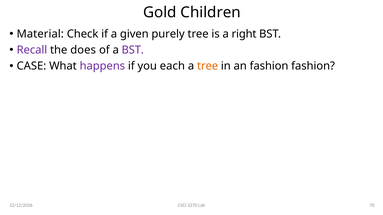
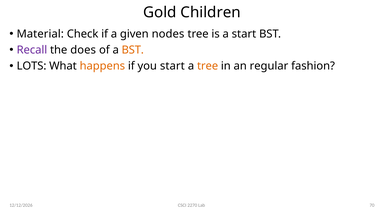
purely: purely -> nodes
a right: right -> start
BST at (133, 50) colour: purple -> orange
CASE: CASE -> LOTS
happens colour: purple -> orange
you each: each -> start
an fashion: fashion -> regular
